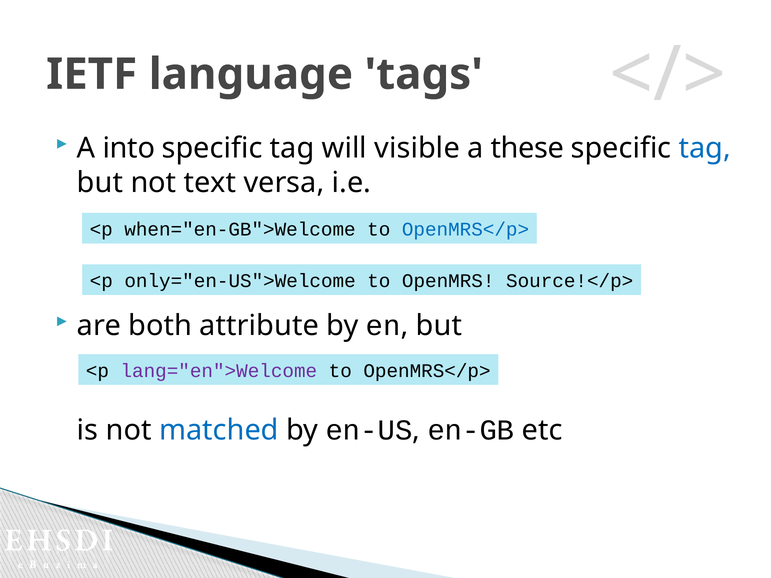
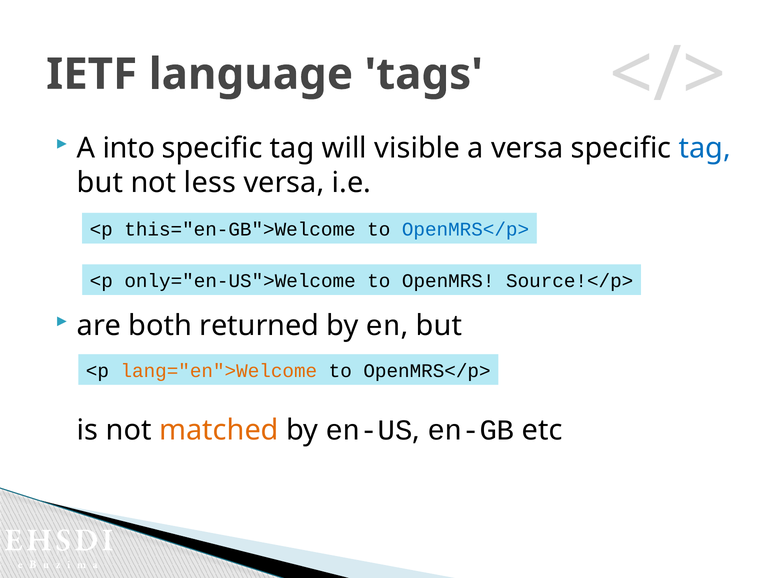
a these: these -> versa
text: text -> less
when="en-GB">Welcome: when="en-GB">Welcome -> this="en-GB">Welcome
attribute: attribute -> returned
lang="en">Welcome colour: purple -> orange
matched colour: blue -> orange
